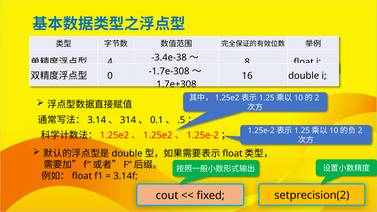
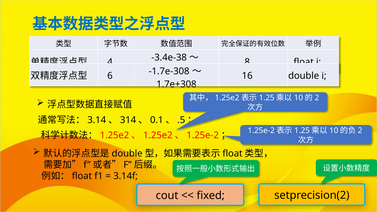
0: 0 -> 6
